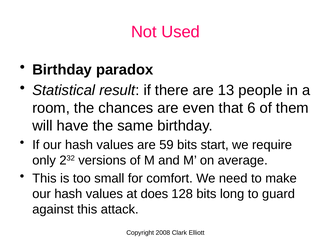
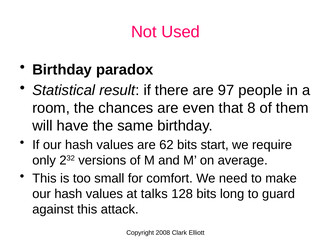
13: 13 -> 97
6: 6 -> 8
59: 59 -> 62
does: does -> talks
